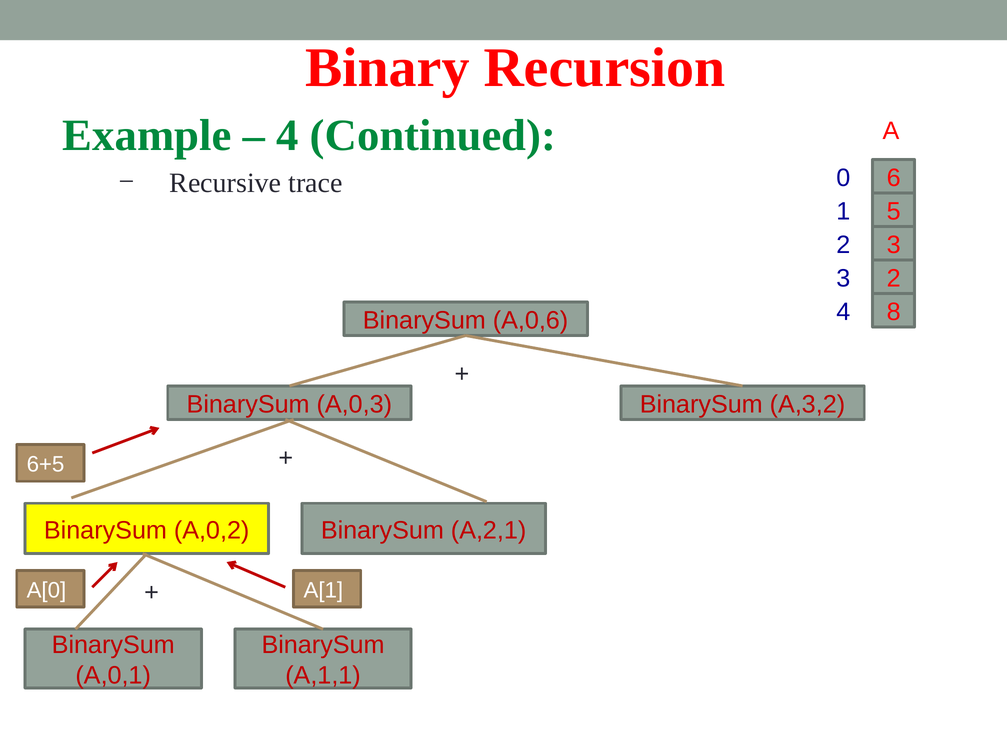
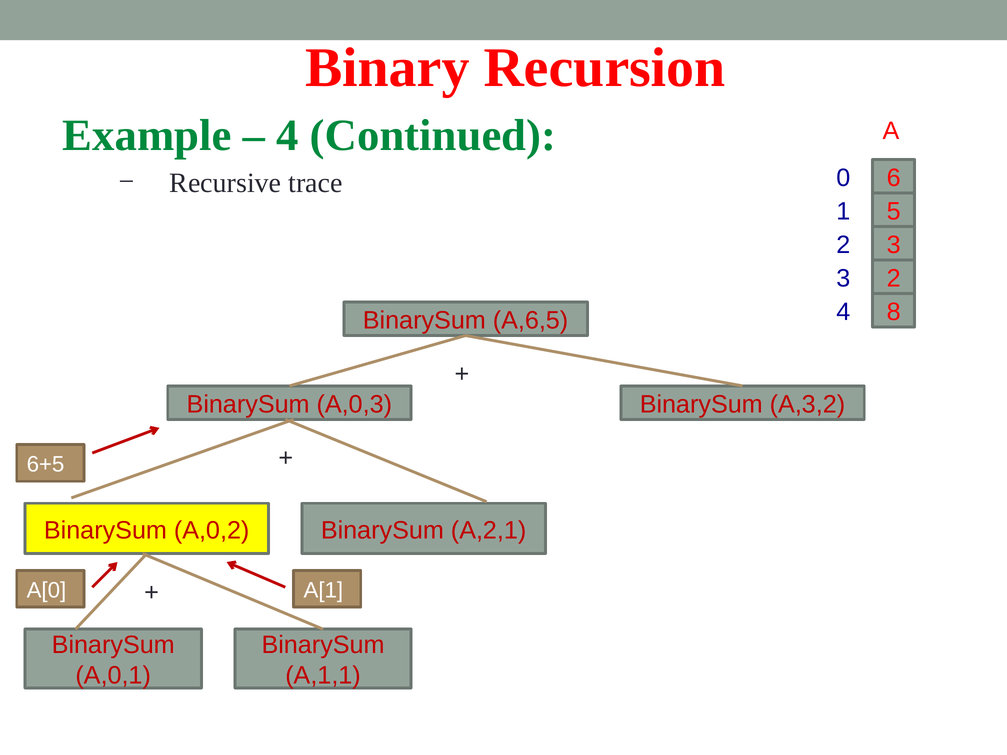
A,0,6: A,0,6 -> A,6,5
